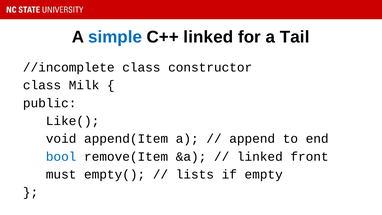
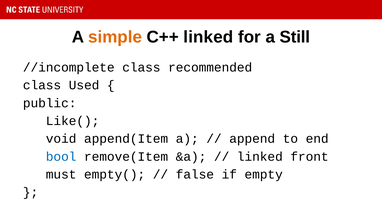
simple colour: blue -> orange
Tail: Tail -> Still
constructor: constructor -> recommended
Milk: Milk -> Used
lists: lists -> false
